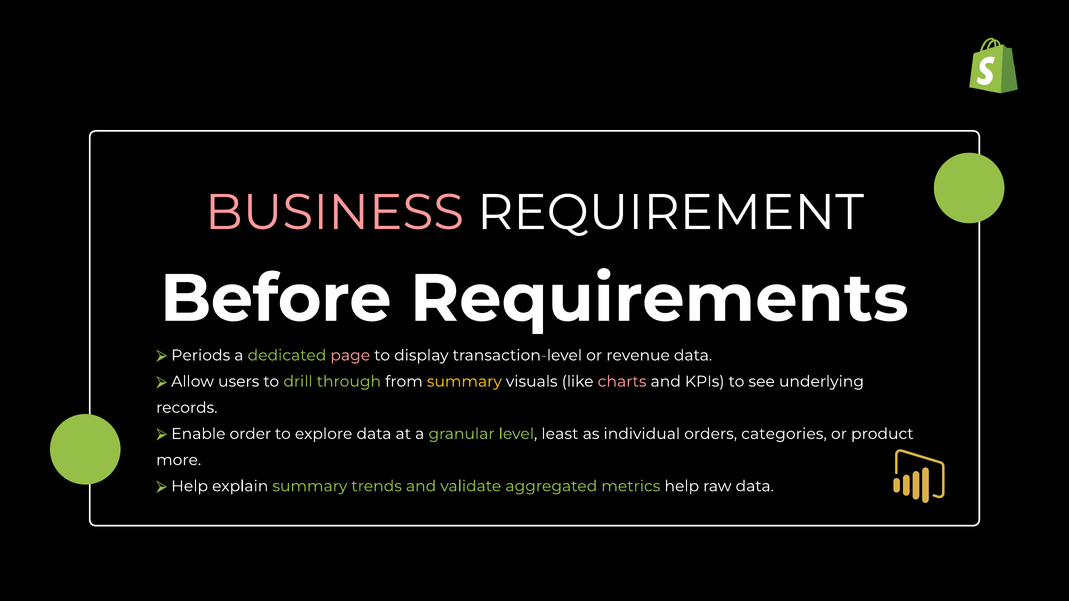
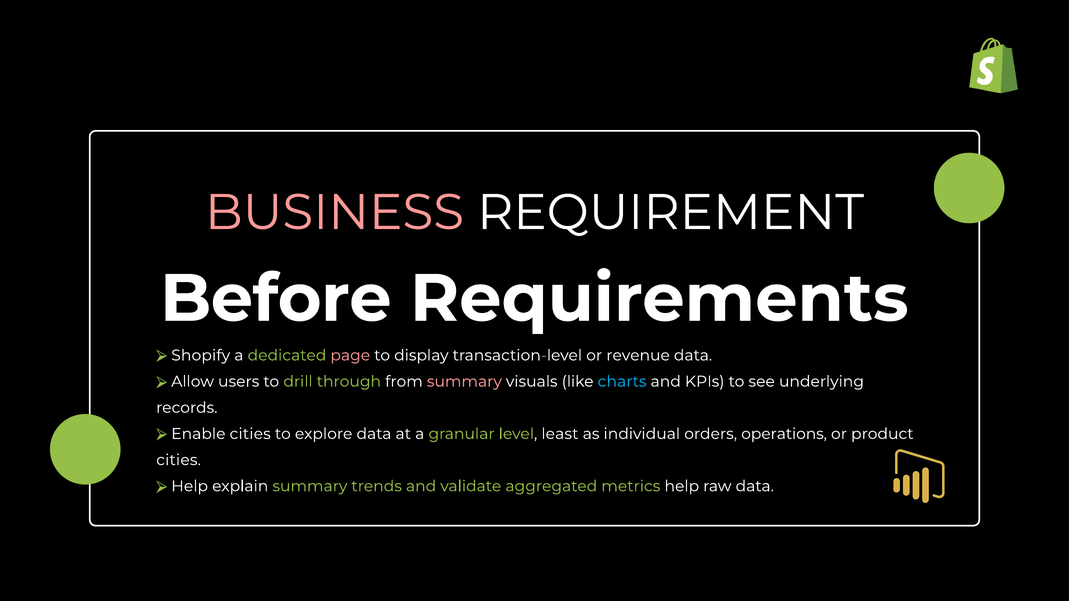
Periods: Periods -> Shopify
summary at (464, 382) colour: yellow -> pink
charts colour: pink -> light blue
Enable order: order -> cities
categories: categories -> operations
more at (179, 460): more -> cities
